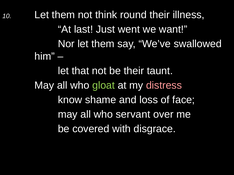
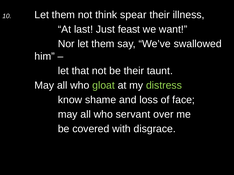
round: round -> spear
went: went -> feast
distress colour: pink -> light green
